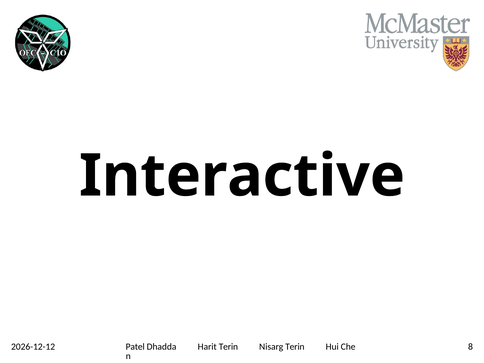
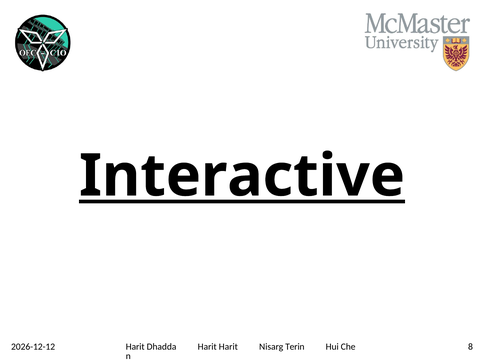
Interactive underline: none -> present
Patel at (135, 347): Patel -> Harit
Harit Terin: Terin -> Harit
